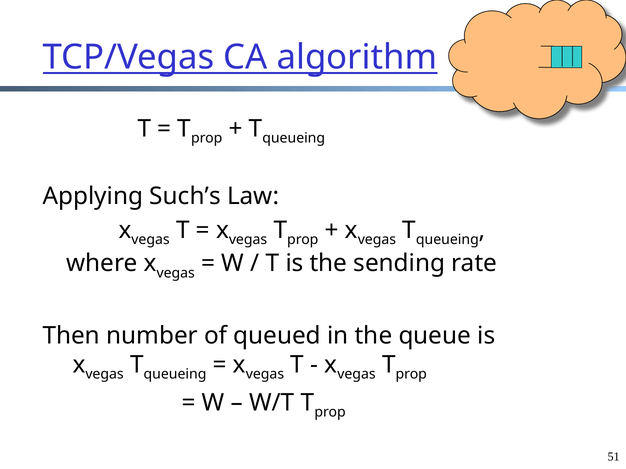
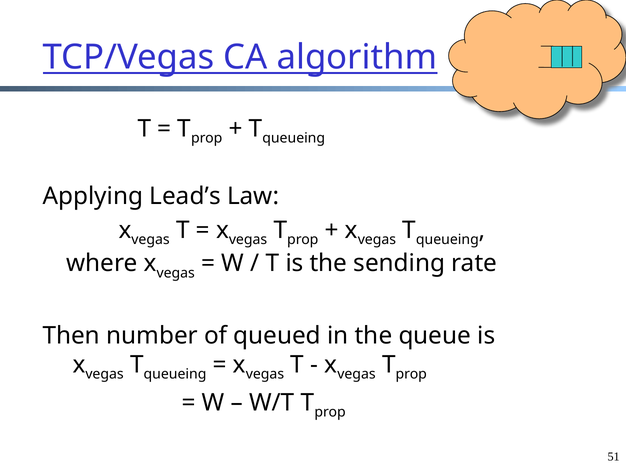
Such’s: Such’s -> Lead’s
